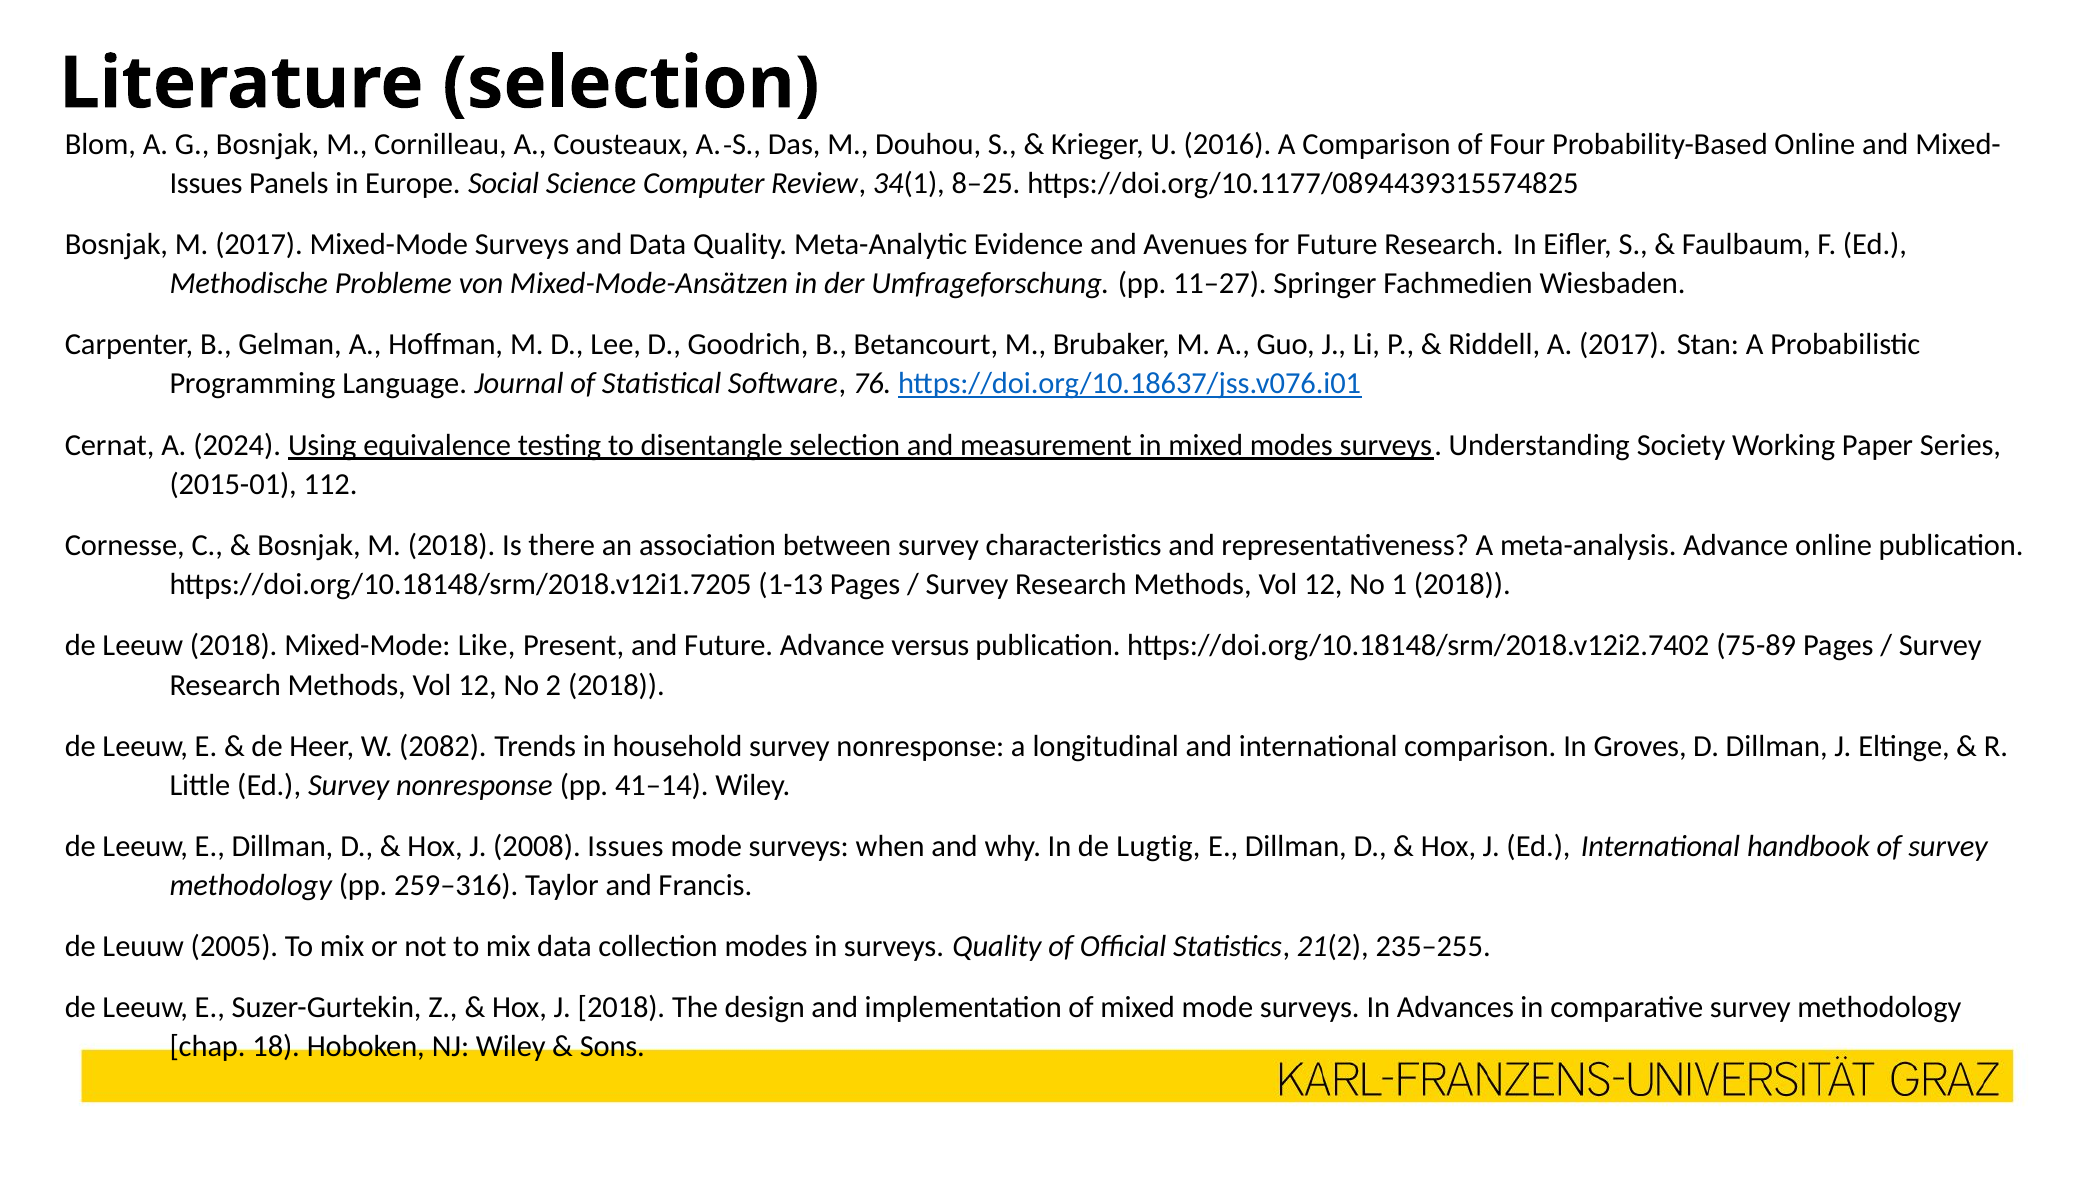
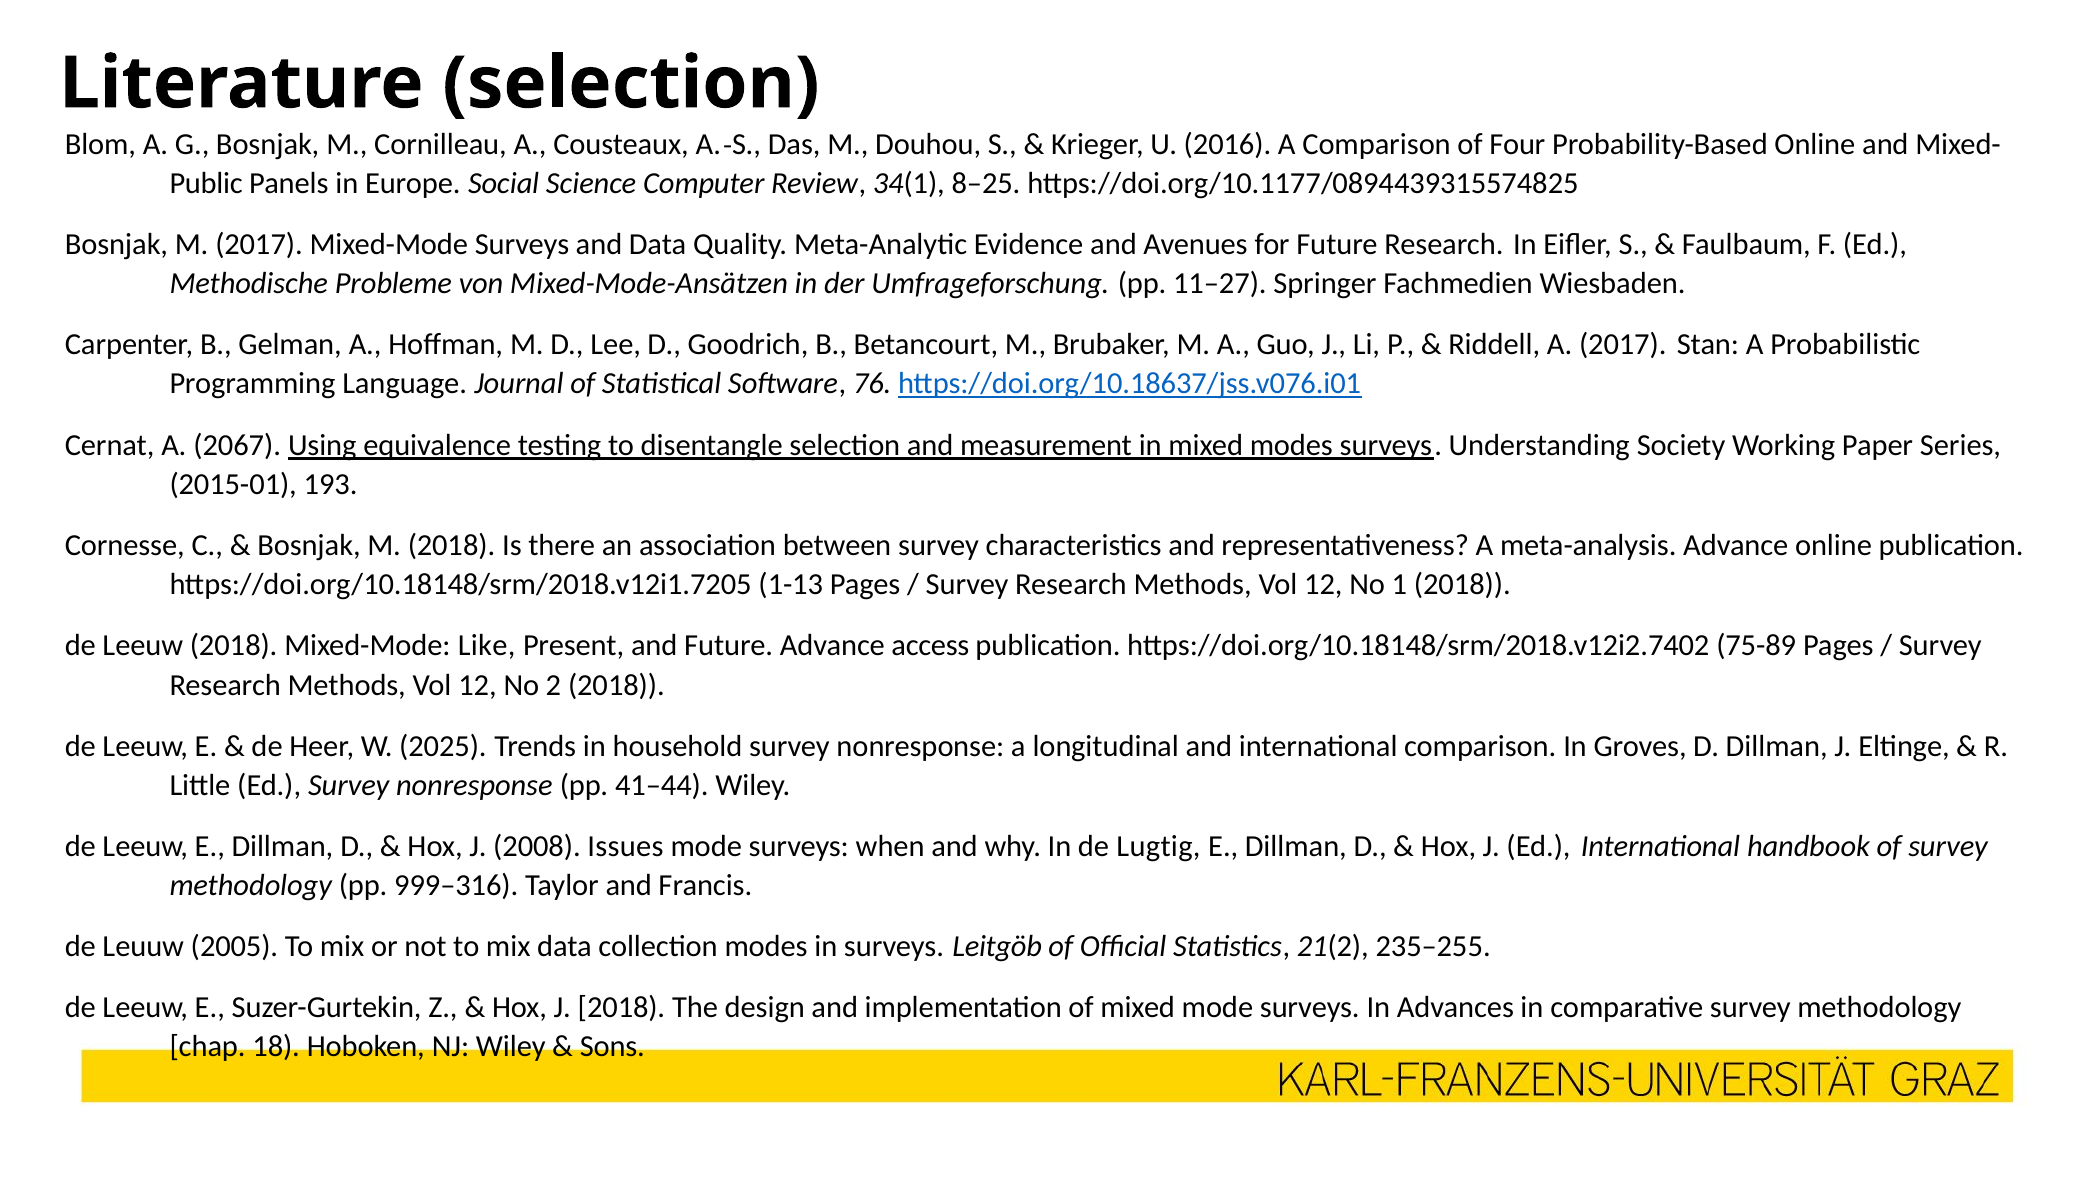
Issues at (206, 183): Issues -> Public
2024: 2024 -> 2067
112: 112 -> 193
versus: versus -> access
2082: 2082 -> 2025
41–14: 41–14 -> 41–44
259–316: 259–316 -> 999–316
surveys Quality: Quality -> Leitgöb
